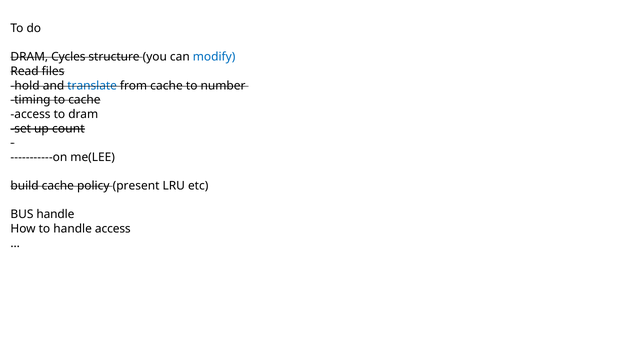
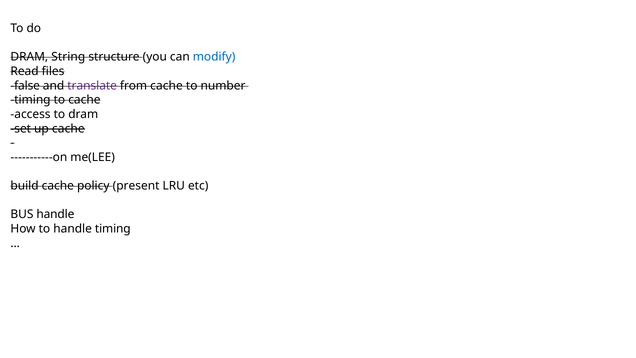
Cycles: Cycles -> String
hold: hold -> false
translate colour: blue -> purple
up count: count -> cache
handle access: access -> timing
